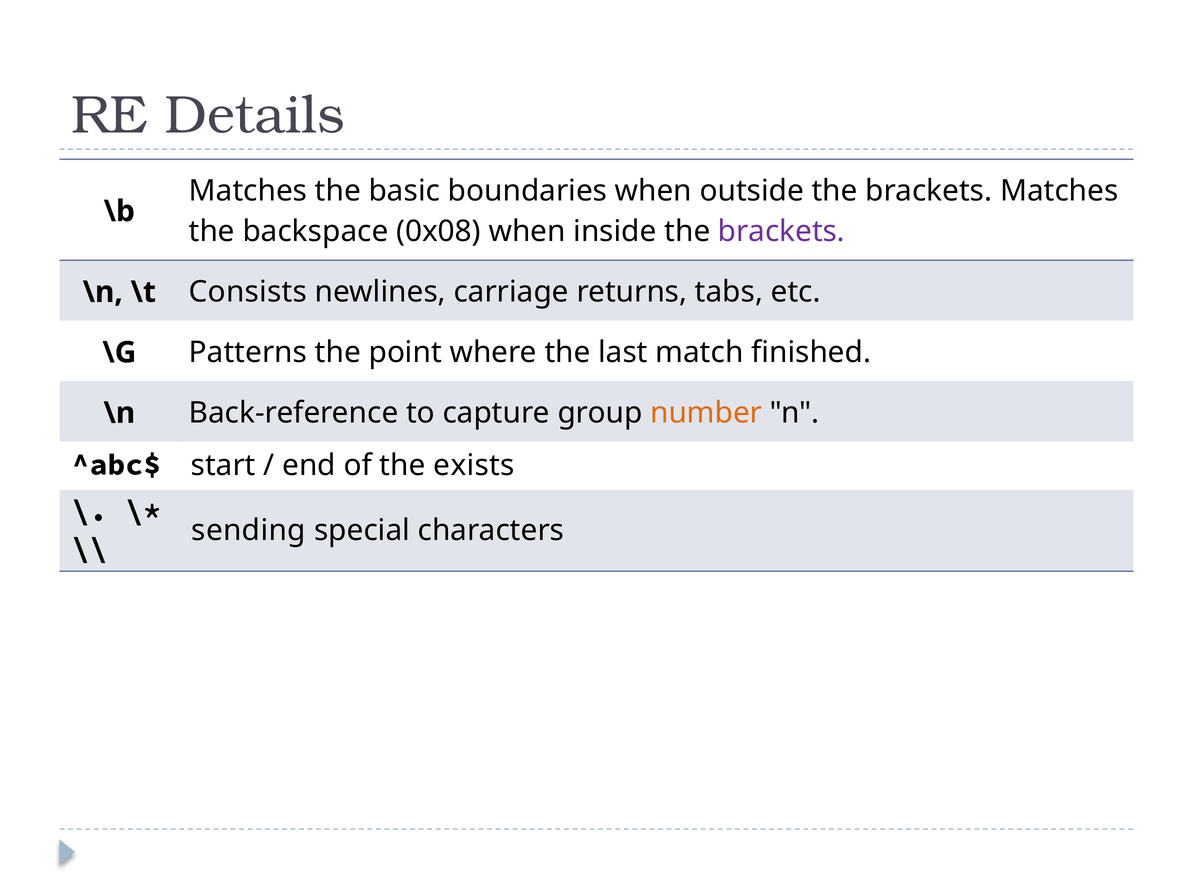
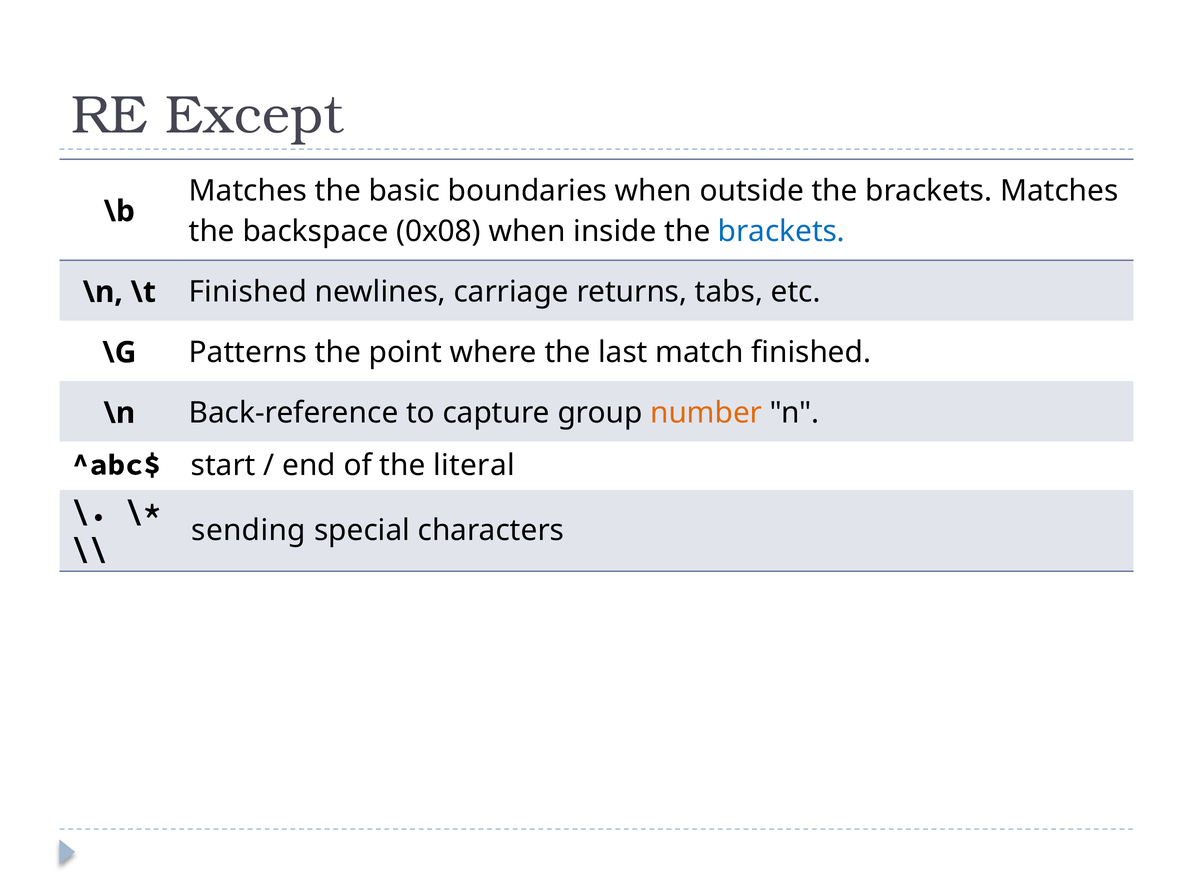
Details: Details -> Except
brackets at (781, 232) colour: purple -> blue
\t Consists: Consists -> Finished
exists: exists -> literal
